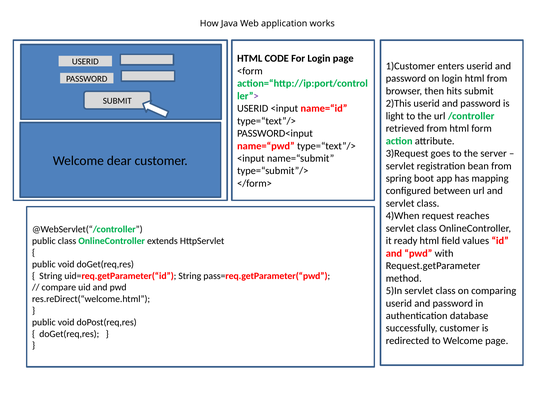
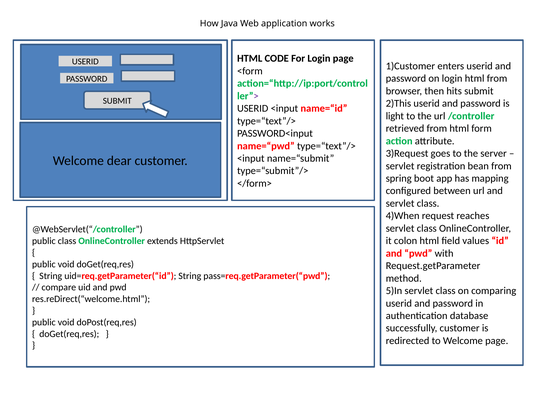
ready: ready -> colon
